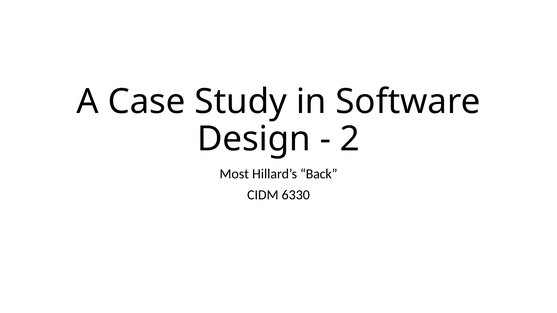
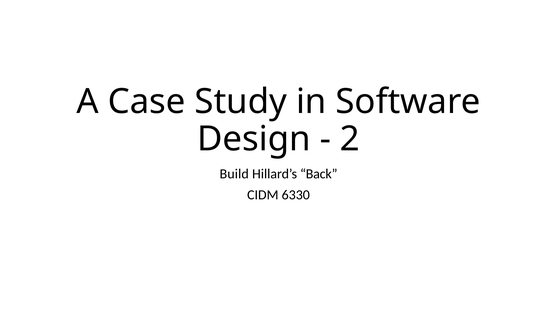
Most: Most -> Build
